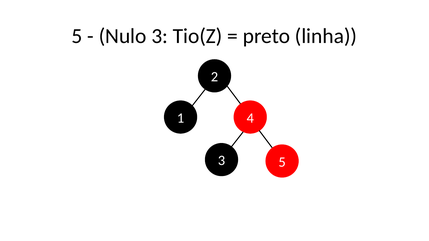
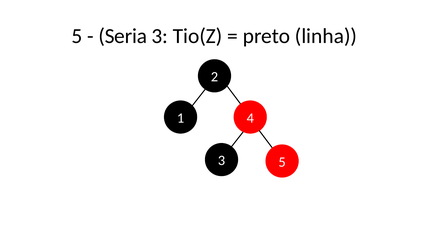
Nulo: Nulo -> Seria
